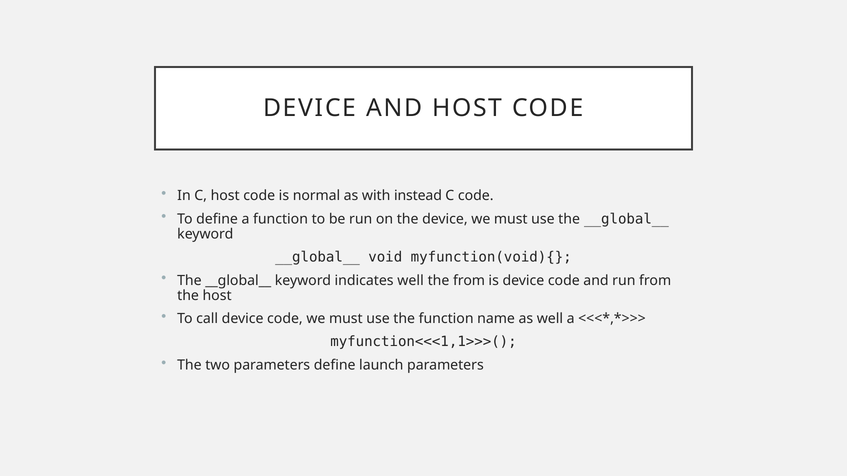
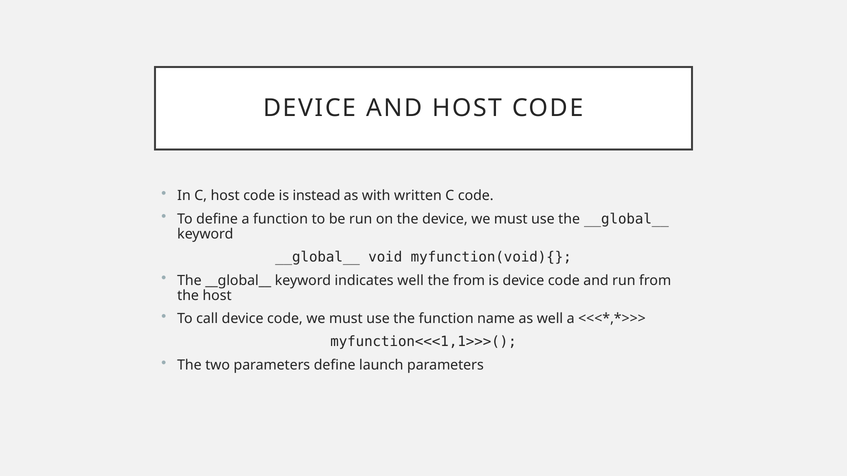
normal: normal -> instead
instead: instead -> written
